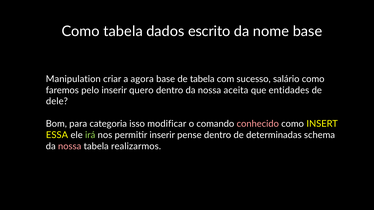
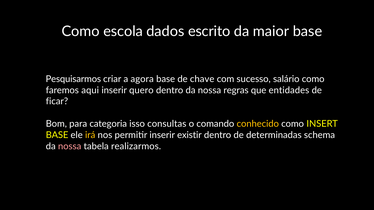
Como tabela: tabela -> escola
nome: nome -> maior
Manipulation: Manipulation -> Pesquisarmos
de tabela: tabela -> chave
pelo: pelo -> aqui
aceita: aceita -> regras
dele: dele -> ficar
modificar: modificar -> consultas
conhecido colour: pink -> yellow
ESSA at (57, 135): ESSA -> BASE
irá colour: light green -> yellow
pense: pense -> existir
